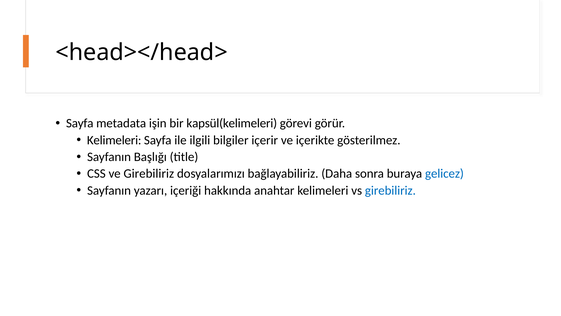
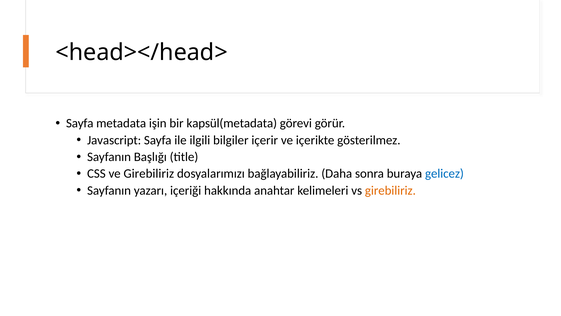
kapsül(kelimeleri: kapsül(kelimeleri -> kapsül(metadata
Kelimeleri at (114, 140): Kelimeleri -> Javascript
girebiliriz at (390, 190) colour: blue -> orange
